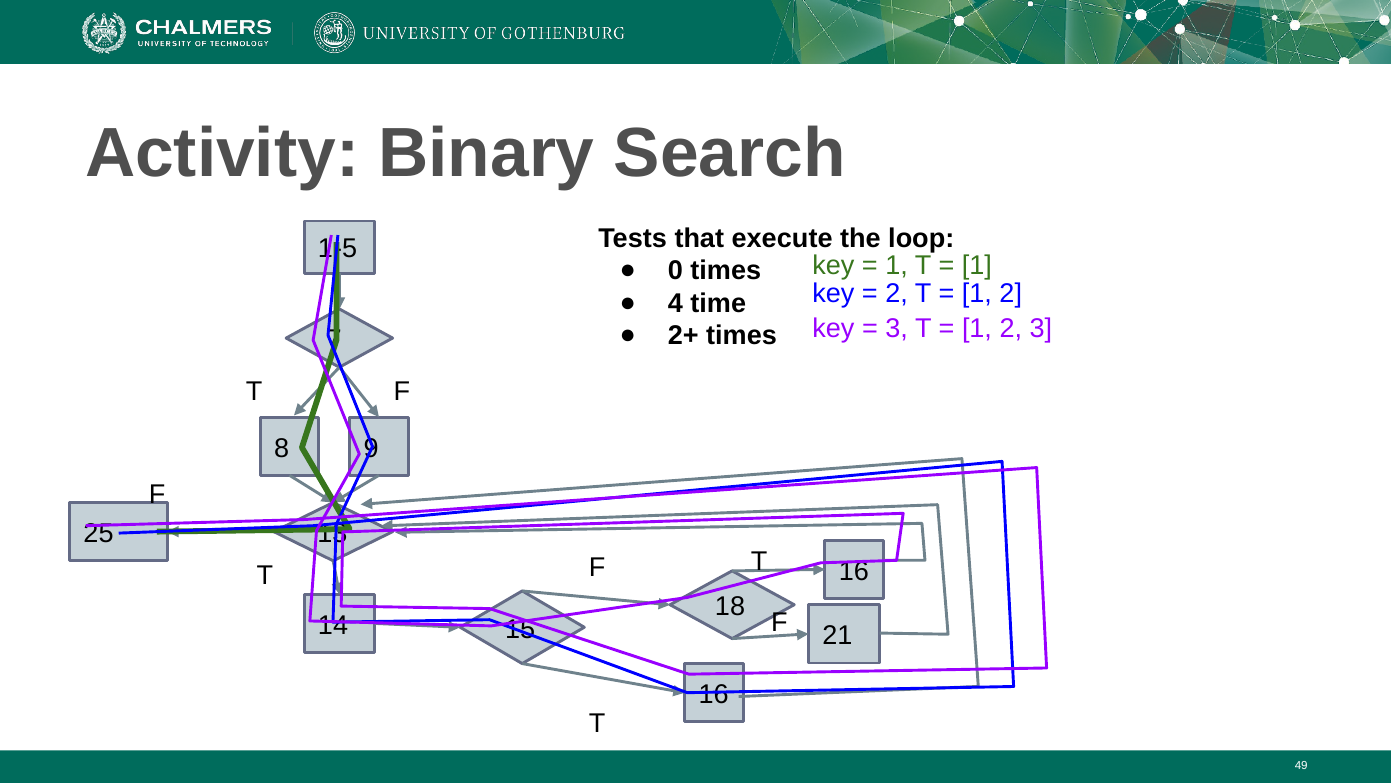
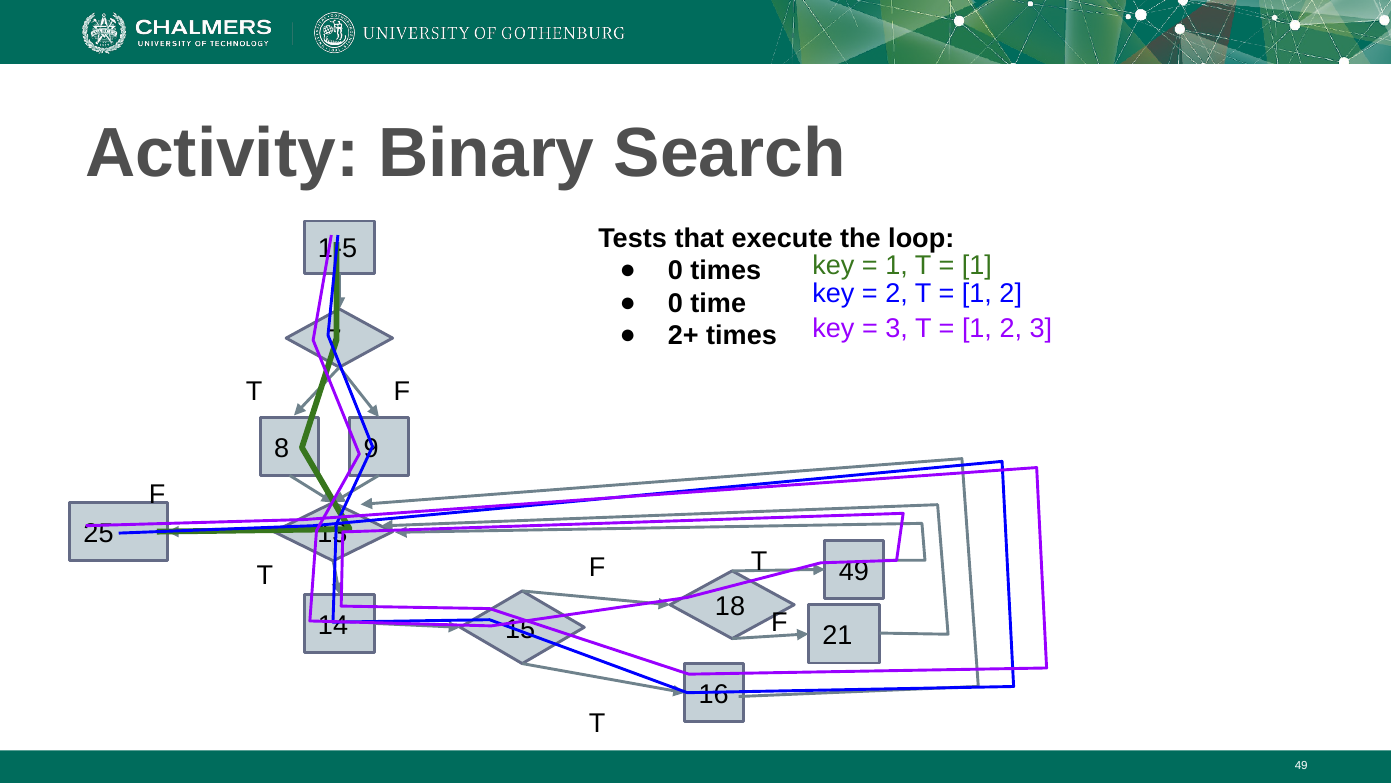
4 at (675, 303): 4 -> 0
F 16: 16 -> 49
